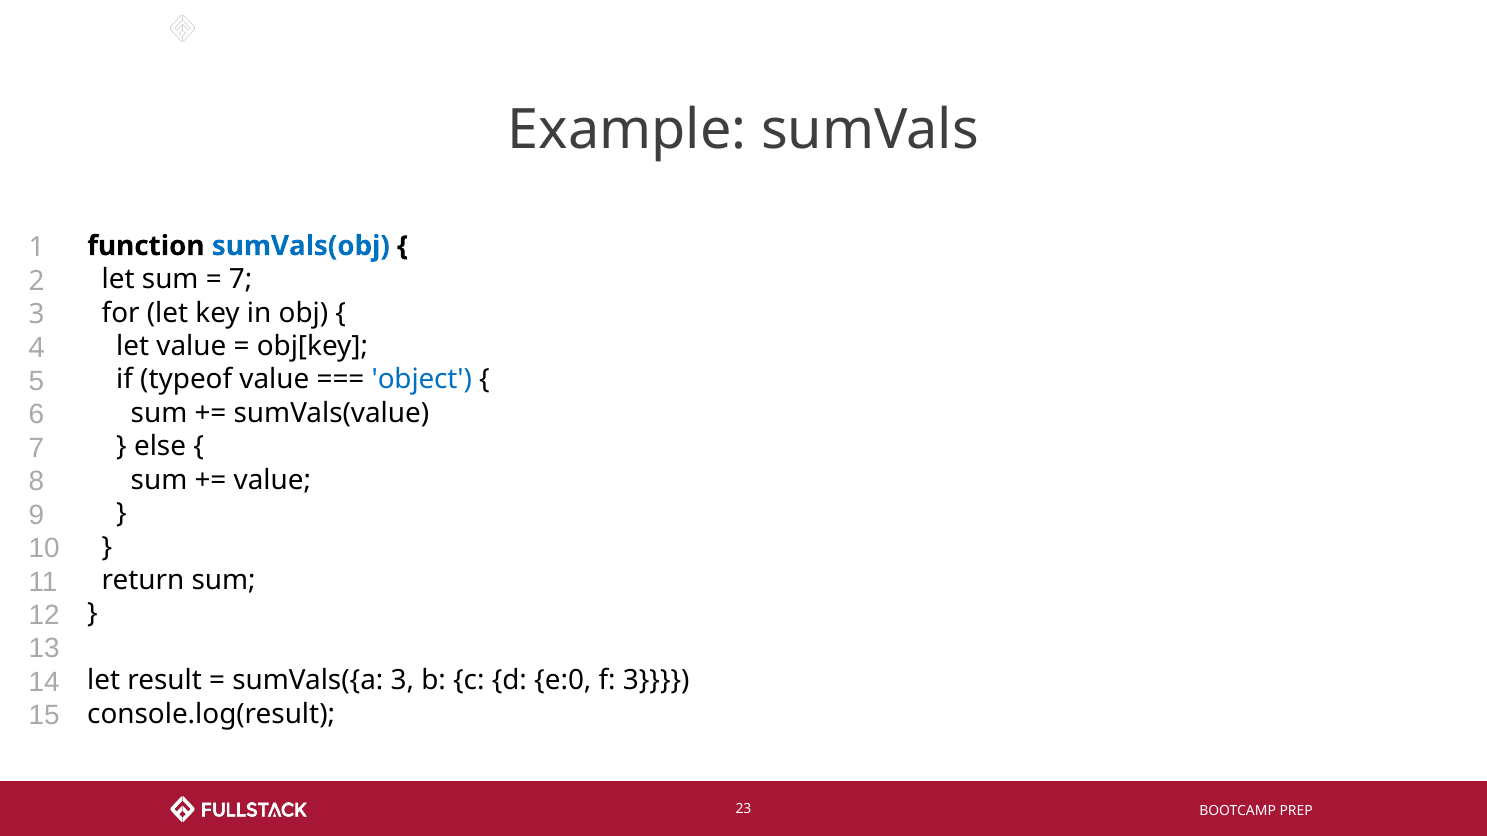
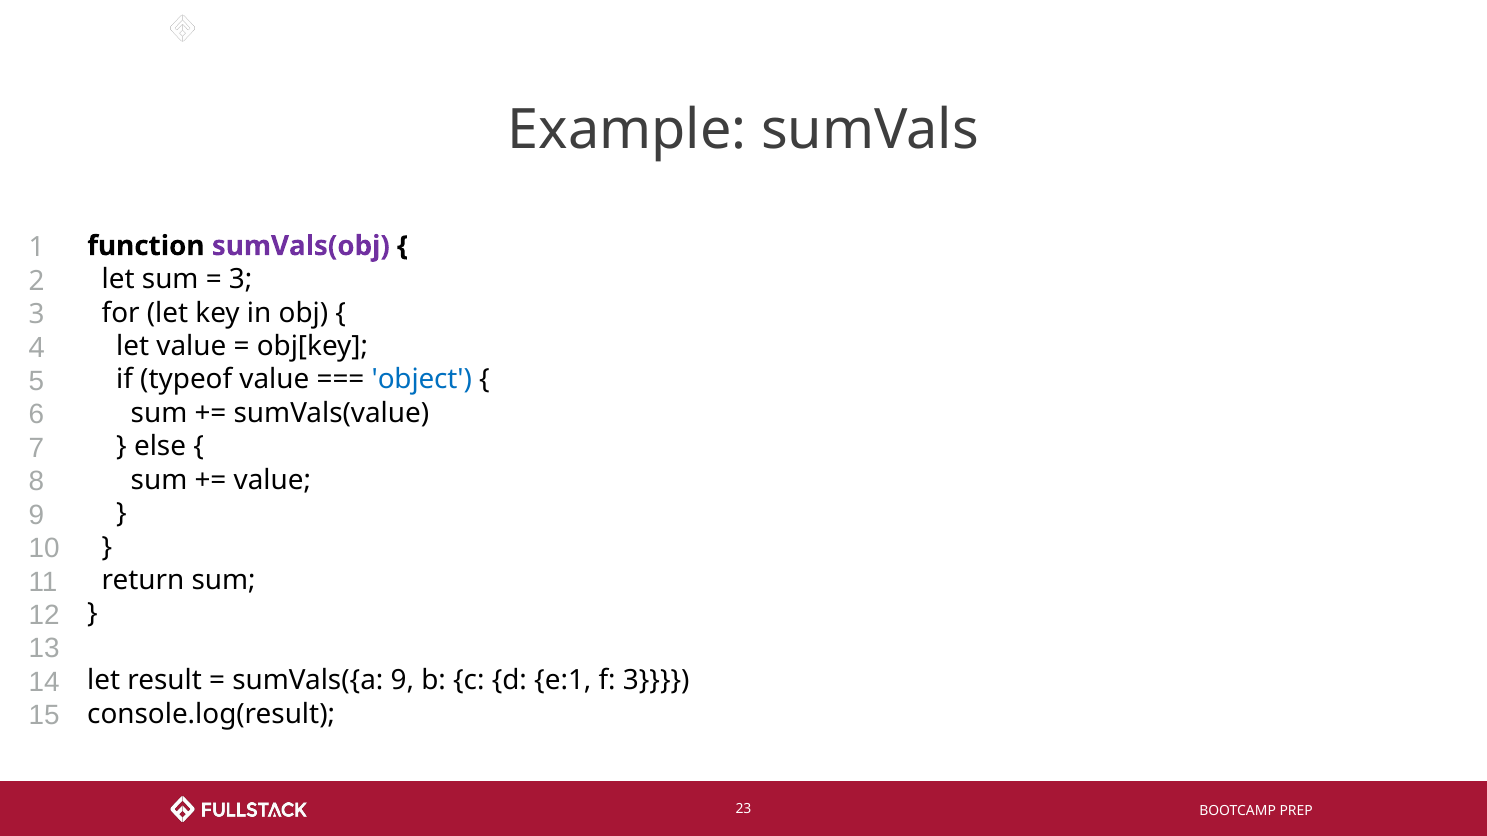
sumVals(obj colour: blue -> purple
7 at (241, 280): 7 -> 3
sumVals({a 3: 3 -> 9
e:0: e:0 -> e:1
